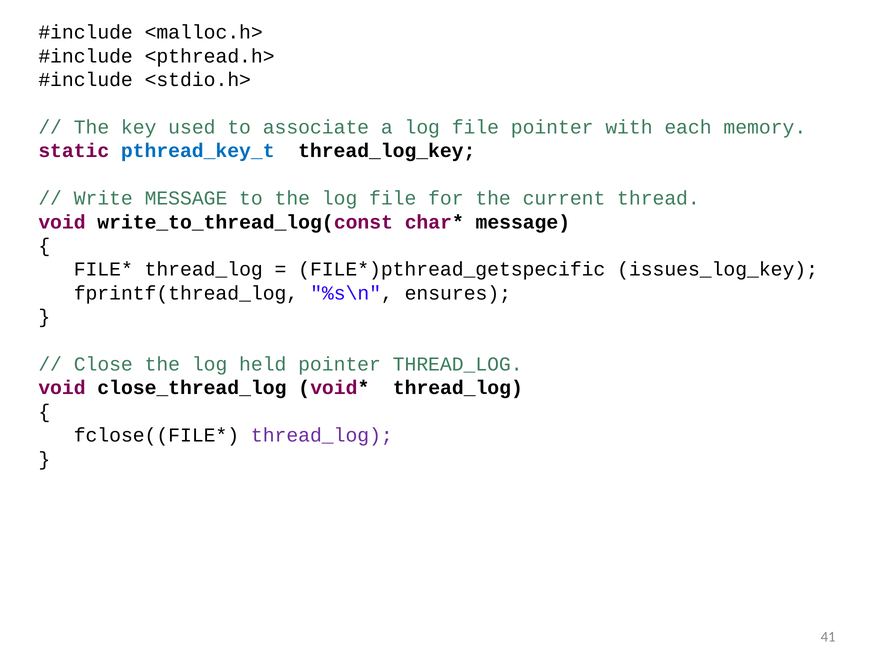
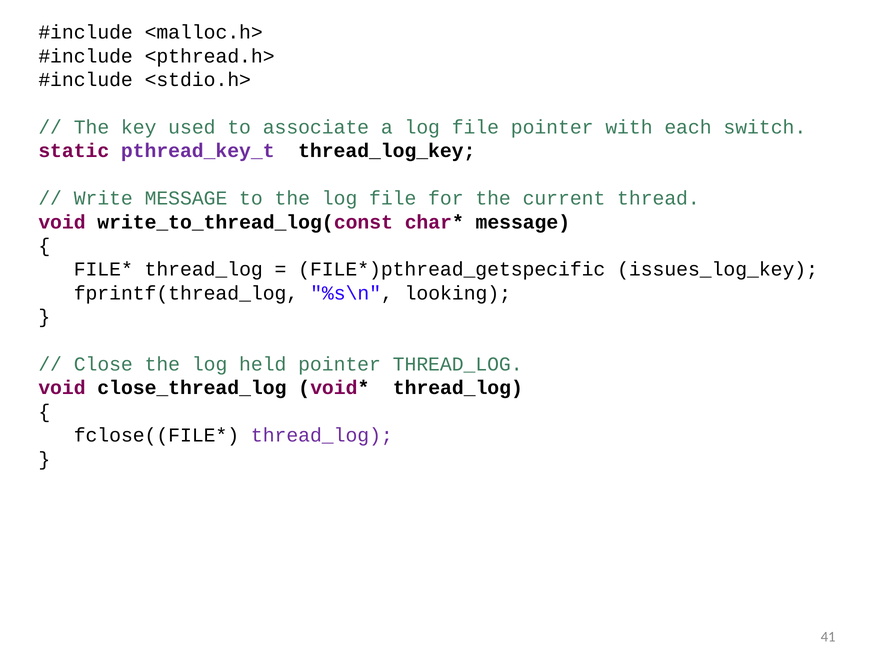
memory: memory -> switch
pthread_key_t colour: blue -> purple
ensures: ensures -> looking
